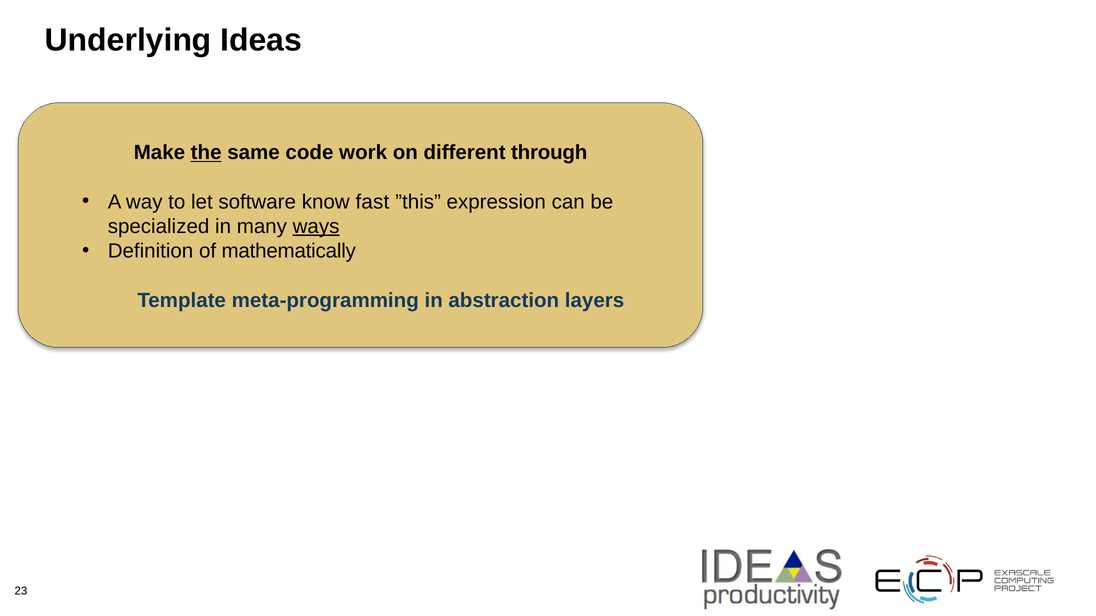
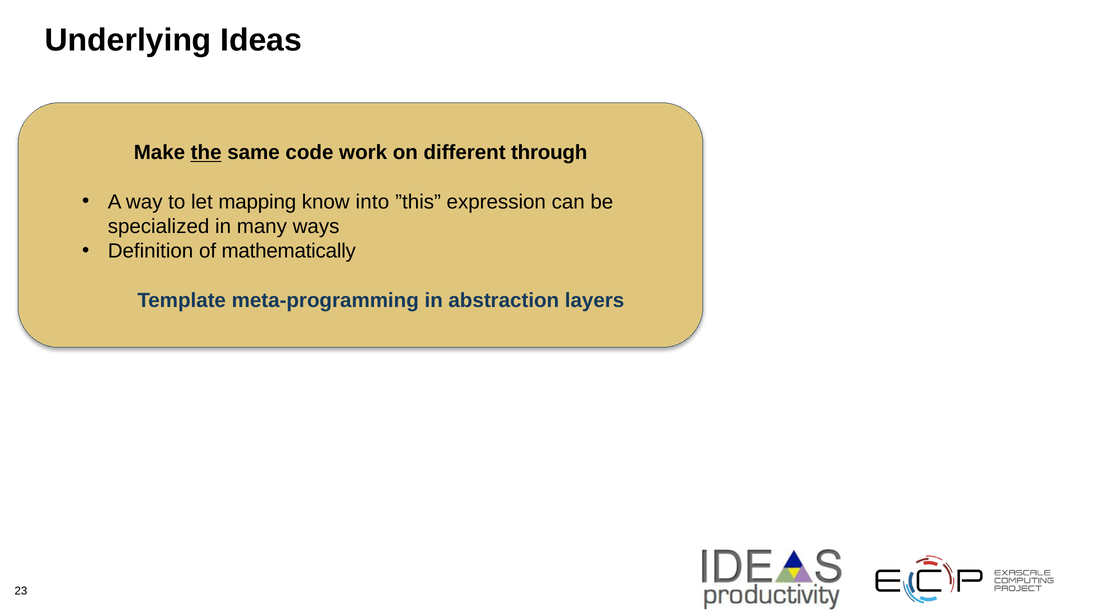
software: software -> mapping
fast: fast -> into
ways underline: present -> none
